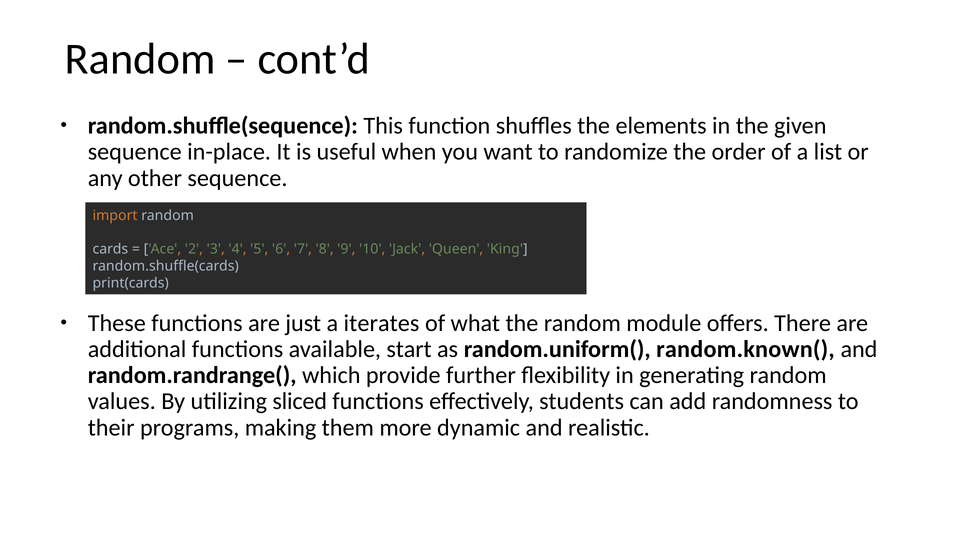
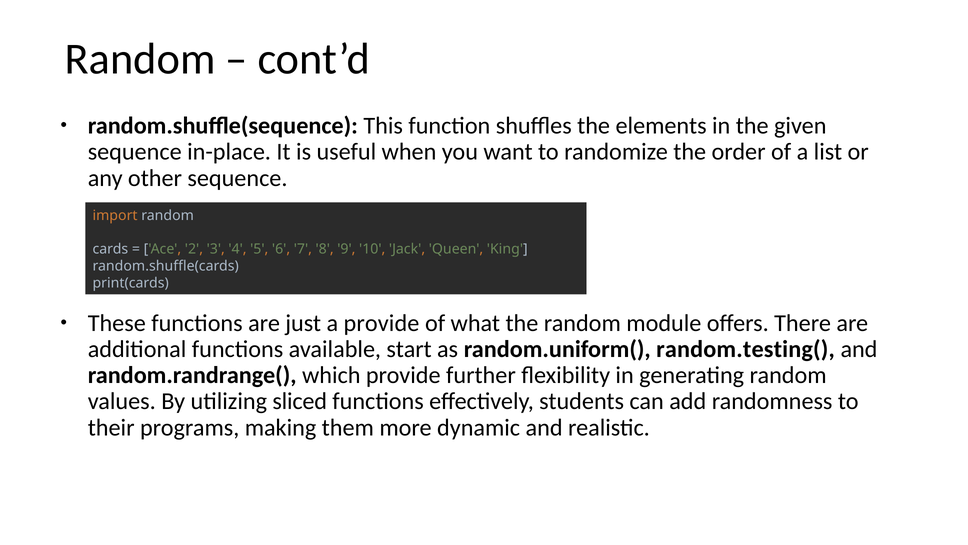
a iterates: iterates -> provide
random.known(: random.known( -> random.testing(
